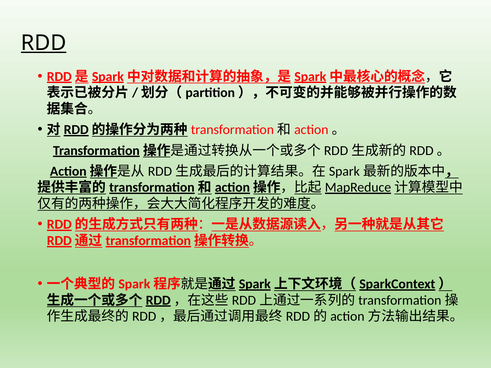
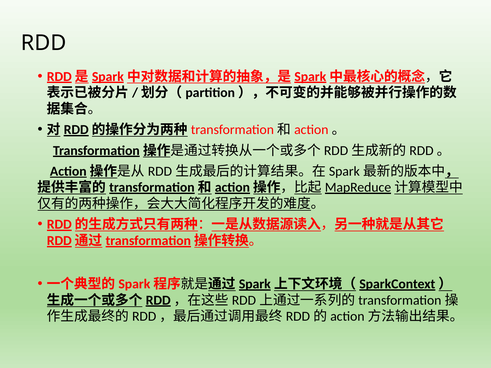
RDD underline: present -> none
